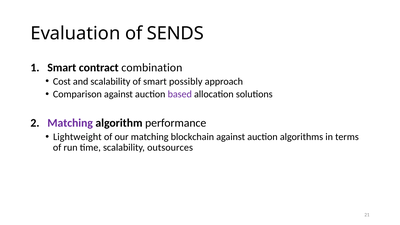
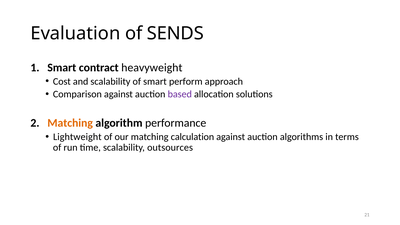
combination: combination -> heavyweight
possibly: possibly -> perform
Matching at (70, 123) colour: purple -> orange
blockchain: blockchain -> calculation
